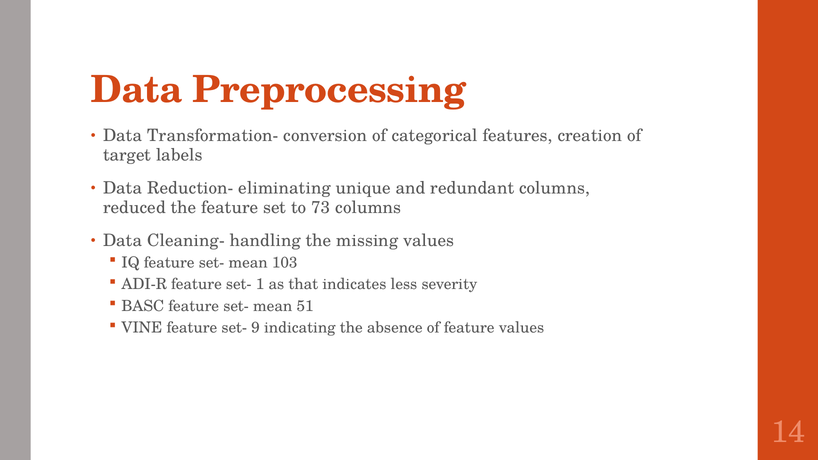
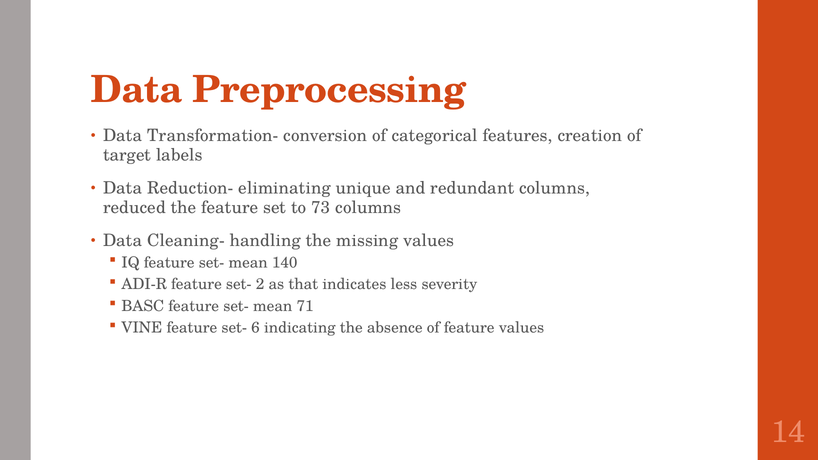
103: 103 -> 140
1: 1 -> 2
51: 51 -> 71
9: 9 -> 6
